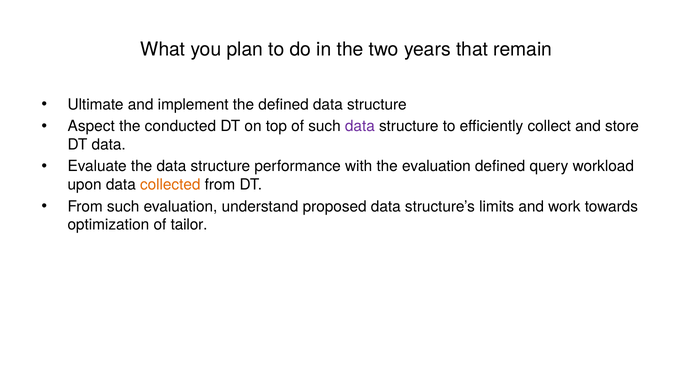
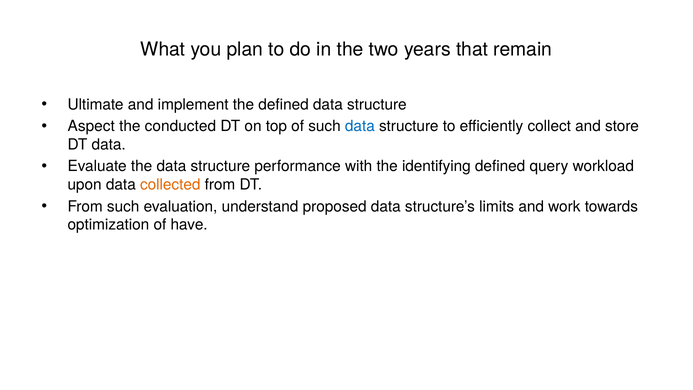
data at (360, 126) colour: purple -> blue
the evaluation: evaluation -> identifying
tailor: tailor -> have
